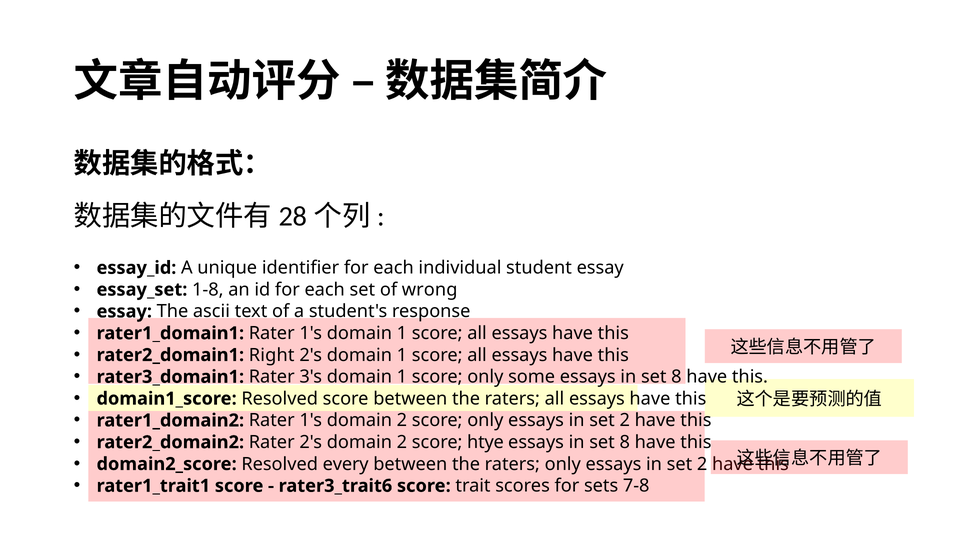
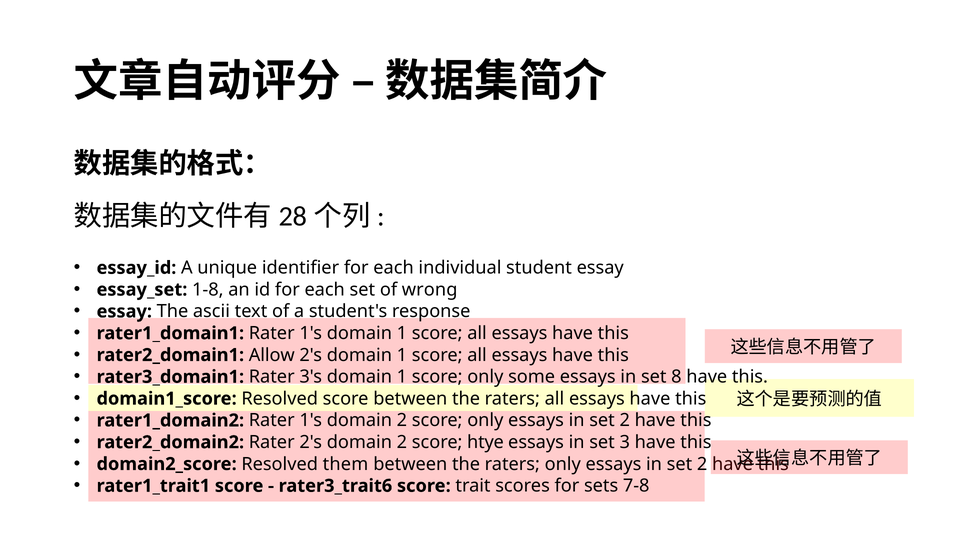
Right: Right -> Allow
8 at (625, 443): 8 -> 3
every: every -> them
